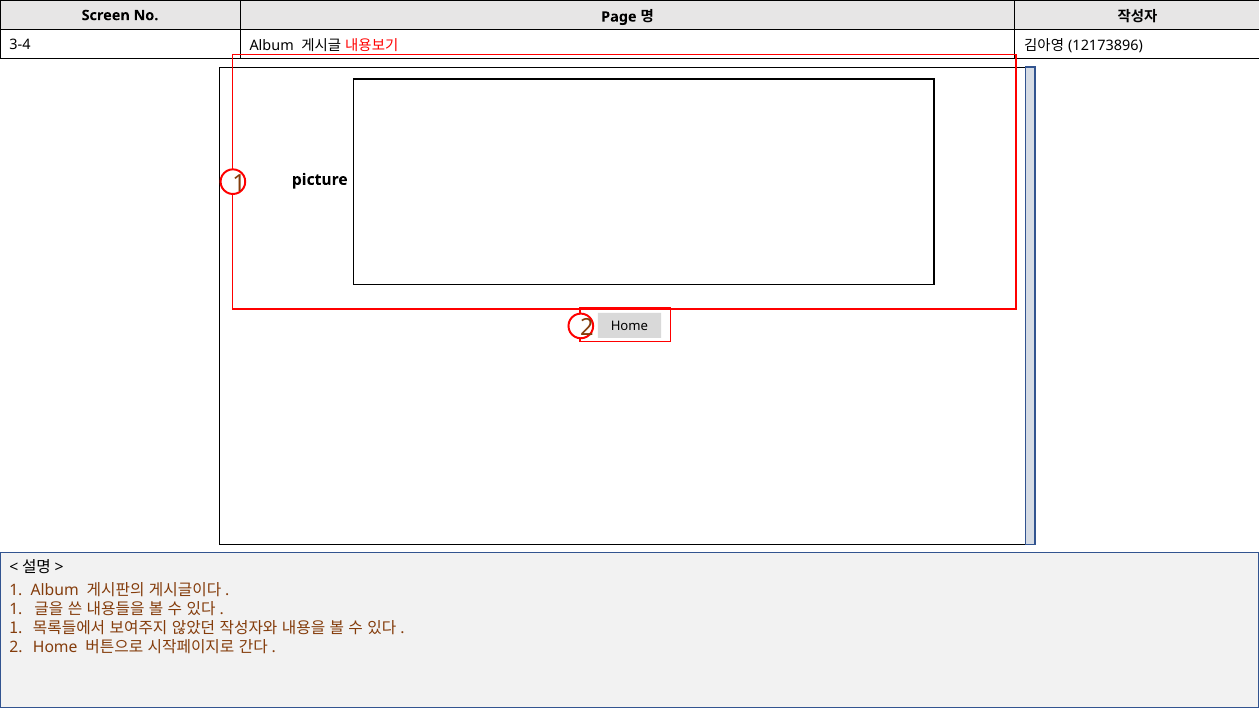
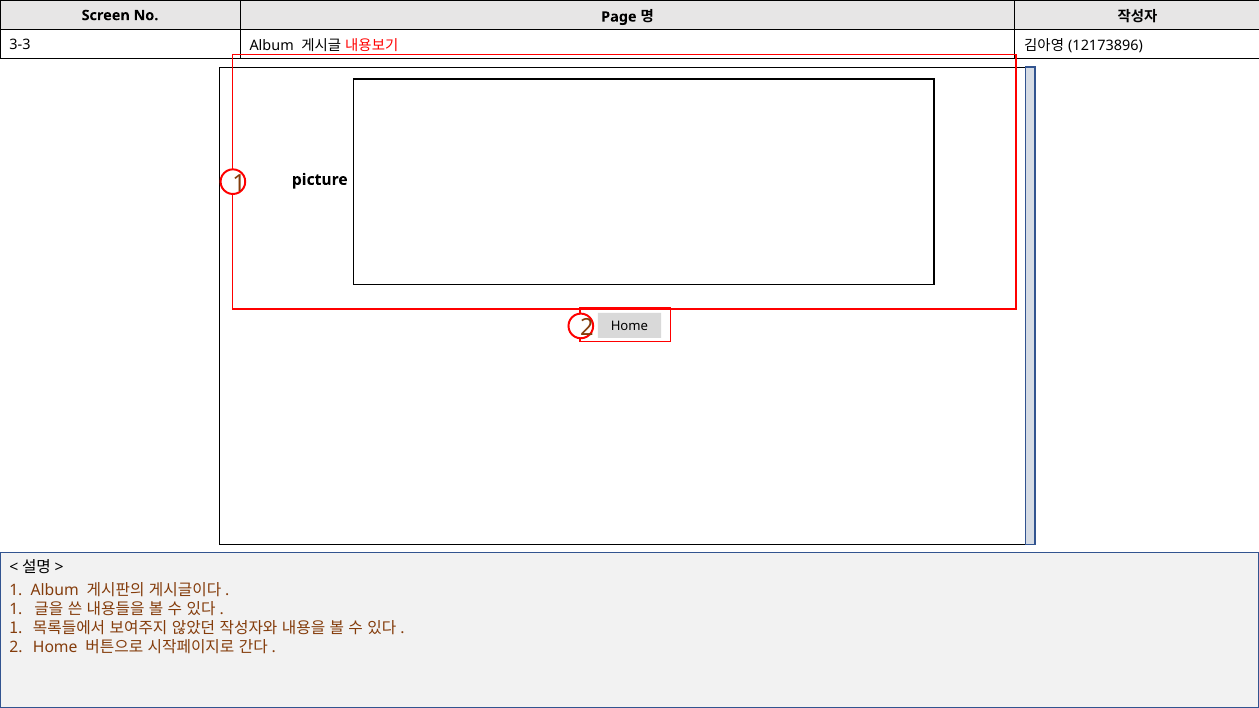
3-4: 3-4 -> 3-3
